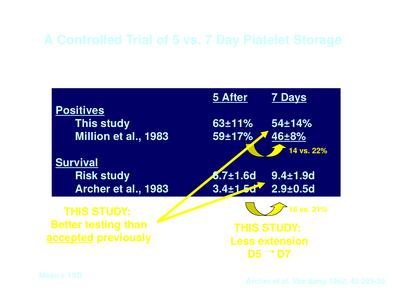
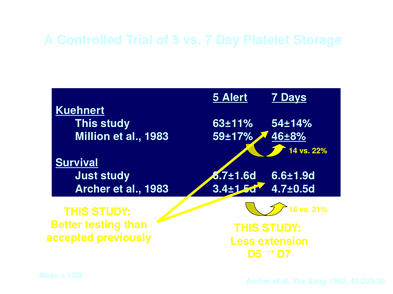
After: After -> Alert
Positives: Positives -> Kuehnert
Risk: Risk -> Just
9.4±1.9d: 9.4±1.9d -> 6.6±1.9d
2.9±0.5d: 2.9±0.5d -> 4.7±0.5d
accepted underline: present -> none
